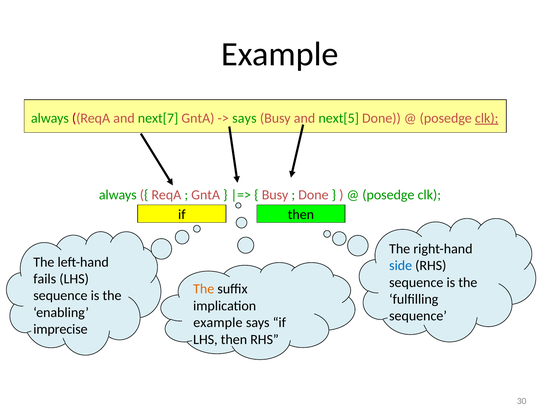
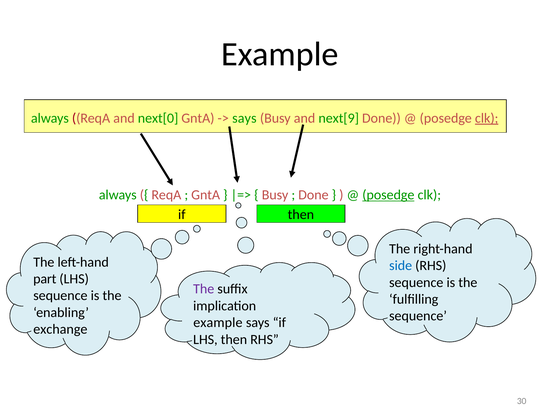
next[7: next[7 -> next[0
next[5: next[5 -> next[9
posedge at (388, 195) underline: none -> present
fails: fails -> part
The at (204, 289) colour: orange -> purple
imprecise: imprecise -> exchange
